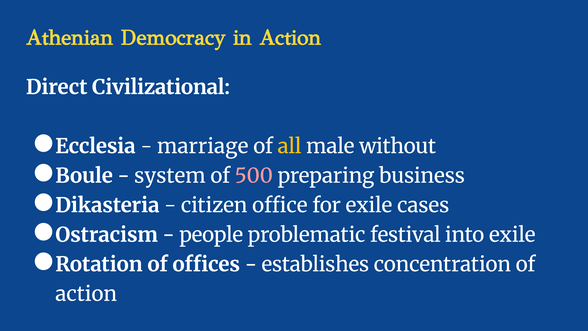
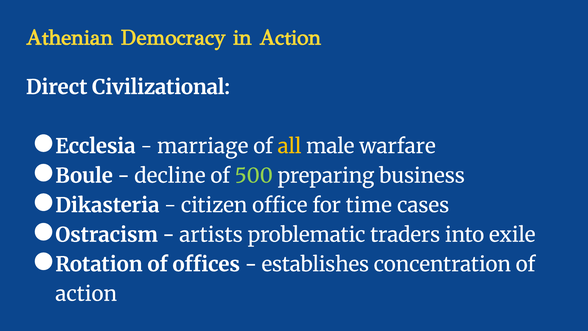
without: without -> warfare
system: system -> decline
500 colour: pink -> light green
for exile: exile -> time
people: people -> artists
festival: festival -> traders
